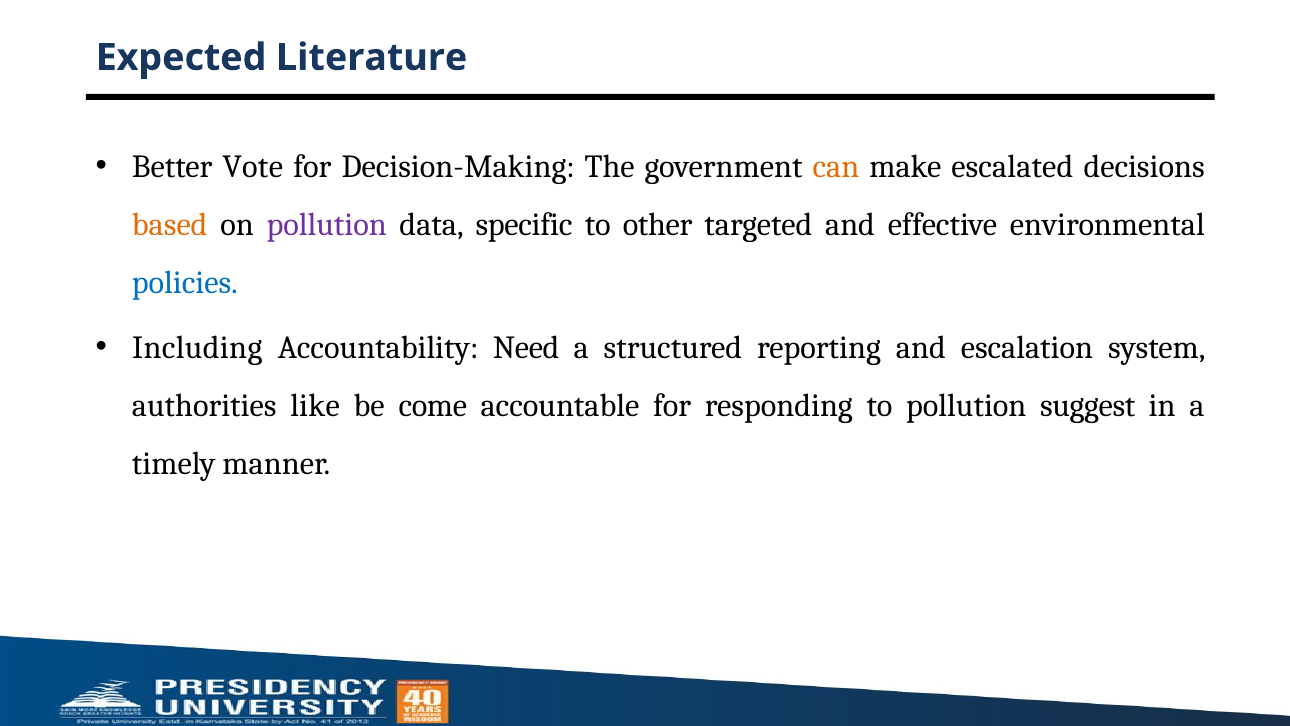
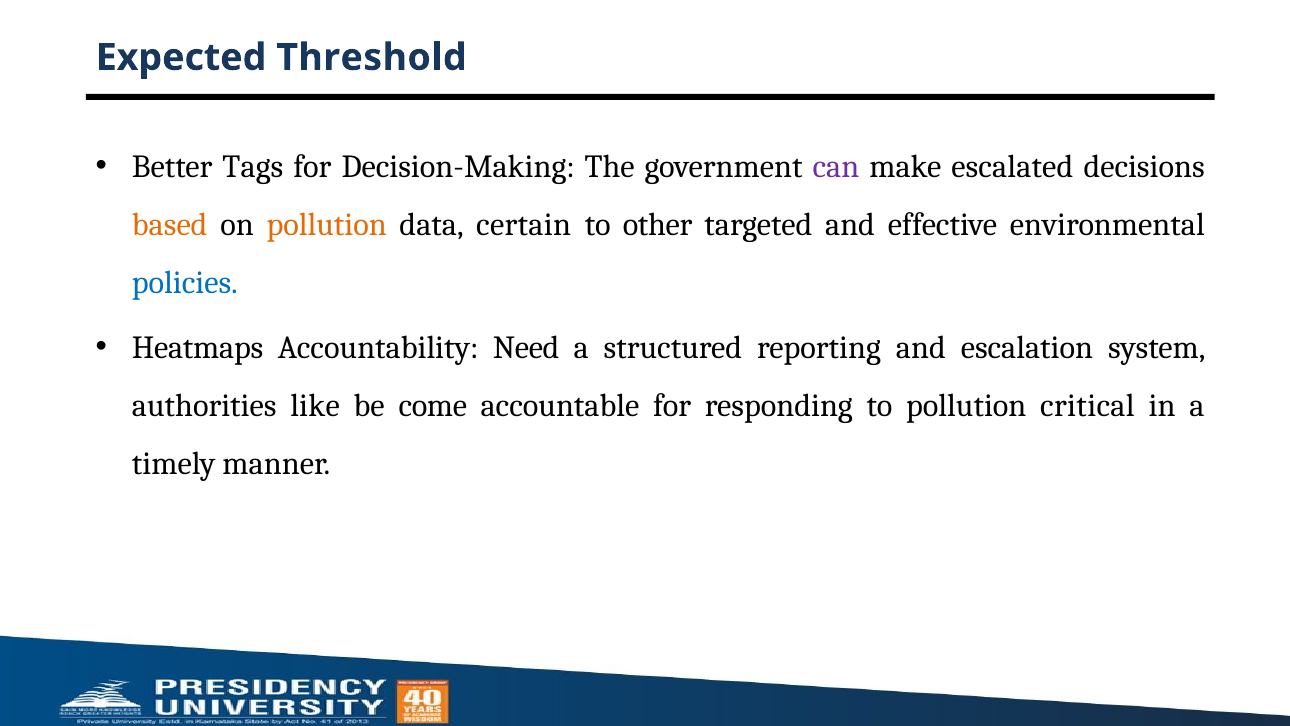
Literature: Literature -> Threshold
Vote: Vote -> Tags
can colour: orange -> purple
pollution at (327, 225) colour: purple -> orange
specific: specific -> certain
Including: Including -> Heatmaps
suggest: suggest -> critical
